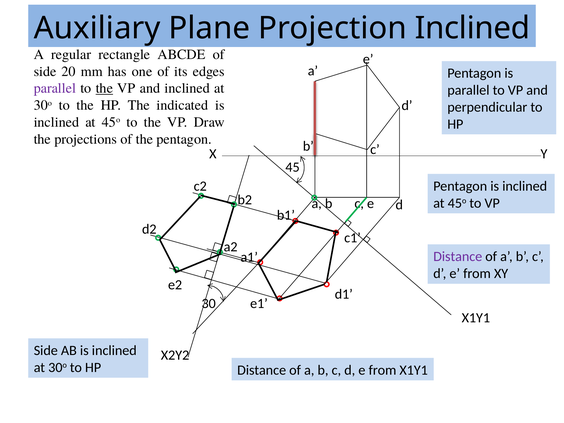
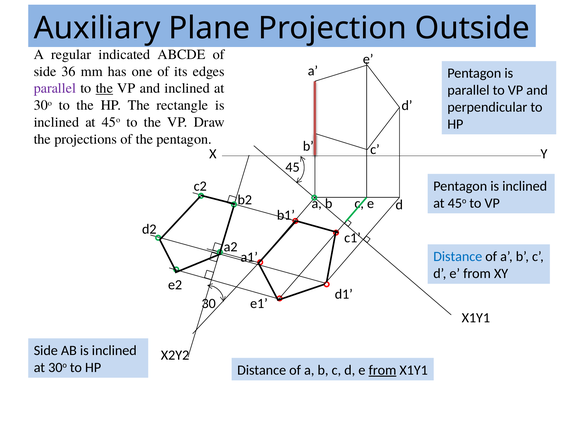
Projection Inclined: Inclined -> Outside
rectangle: rectangle -> indicated
20: 20 -> 36
indicated: indicated -> rectangle
Distance at (458, 257) colour: purple -> blue
from at (383, 370) underline: none -> present
